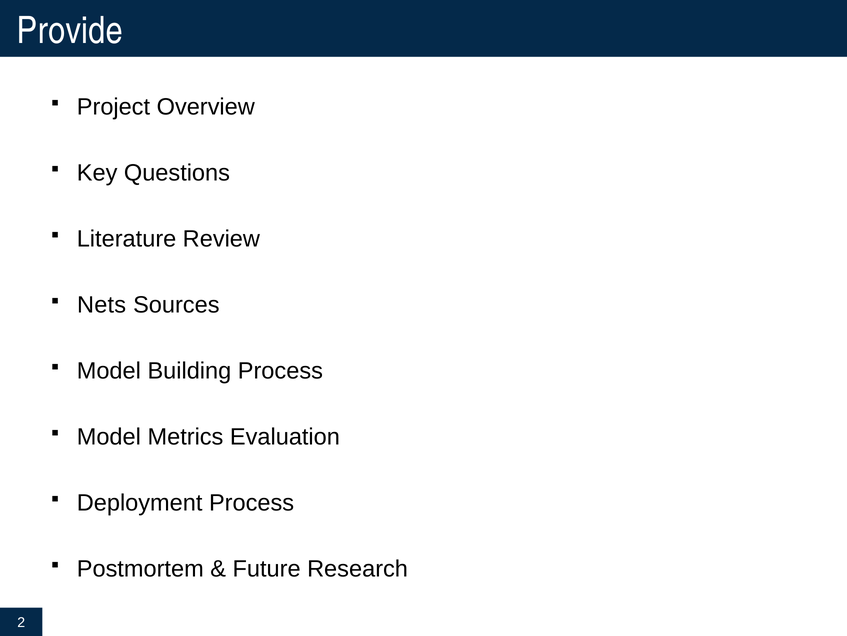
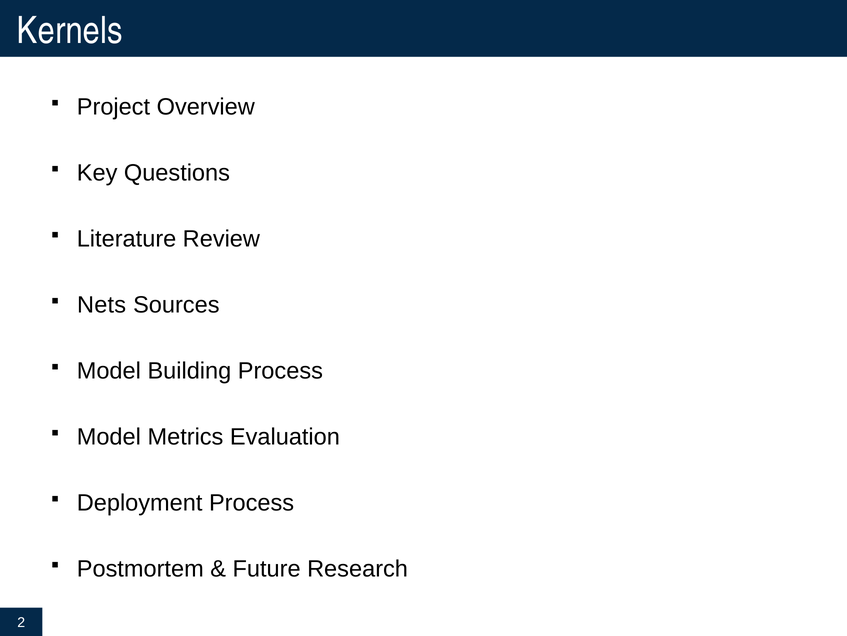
Provide: Provide -> Kernels
